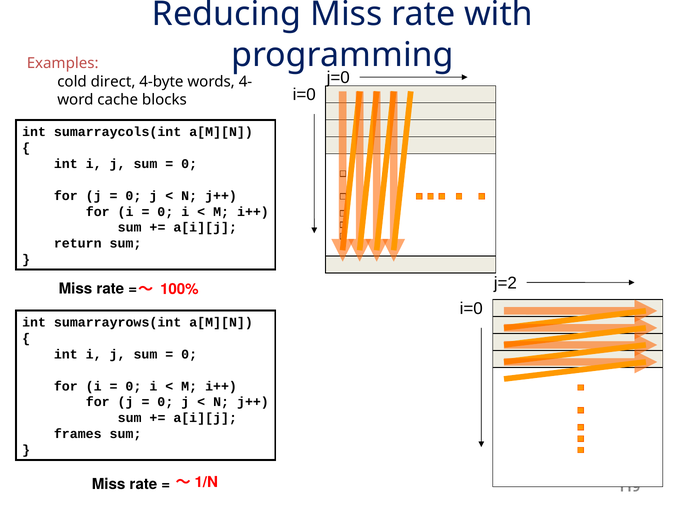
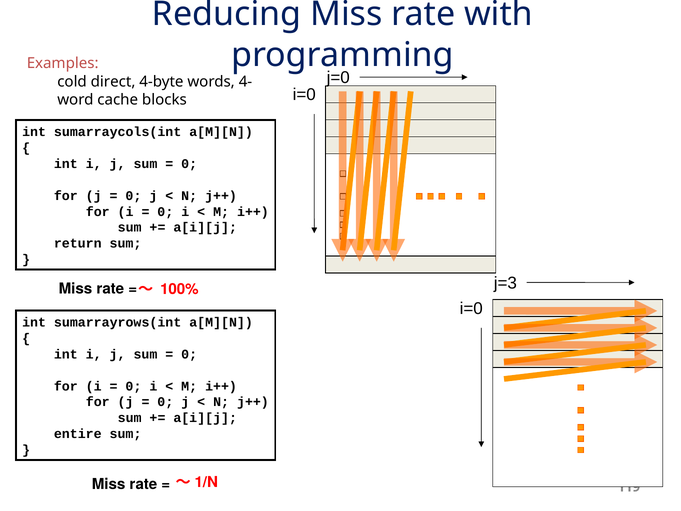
j=2: j=2 -> j=3
frames: frames -> entire
